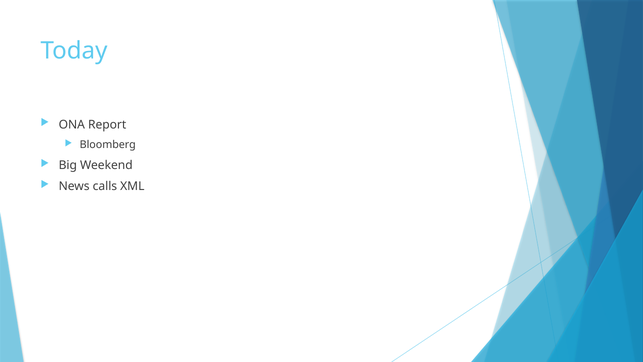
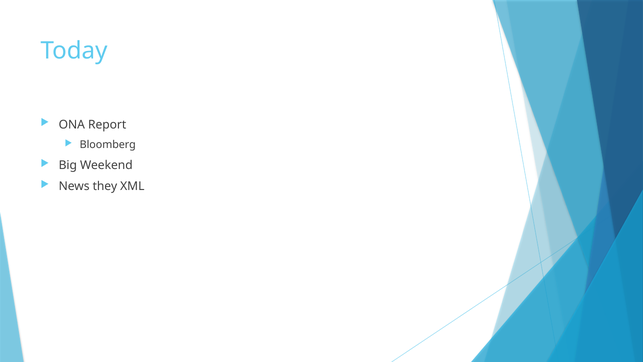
calls: calls -> they
